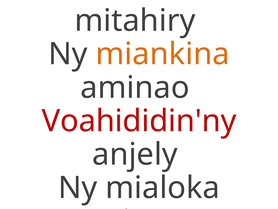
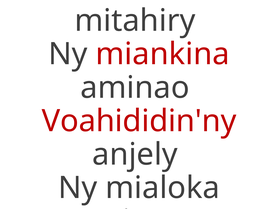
miankina colour: orange -> red
